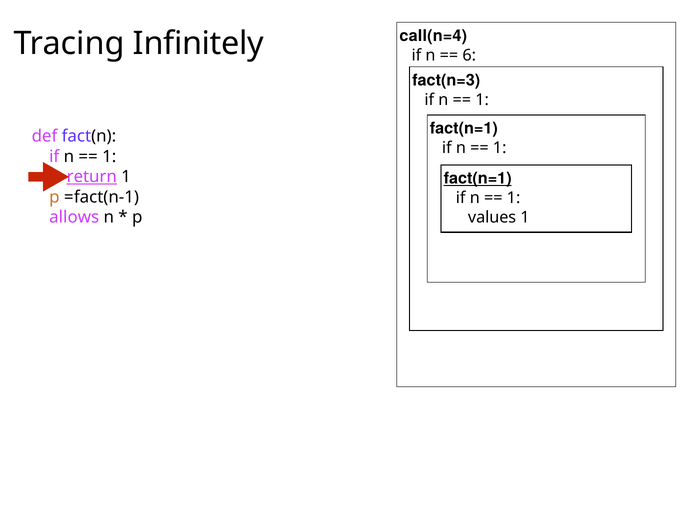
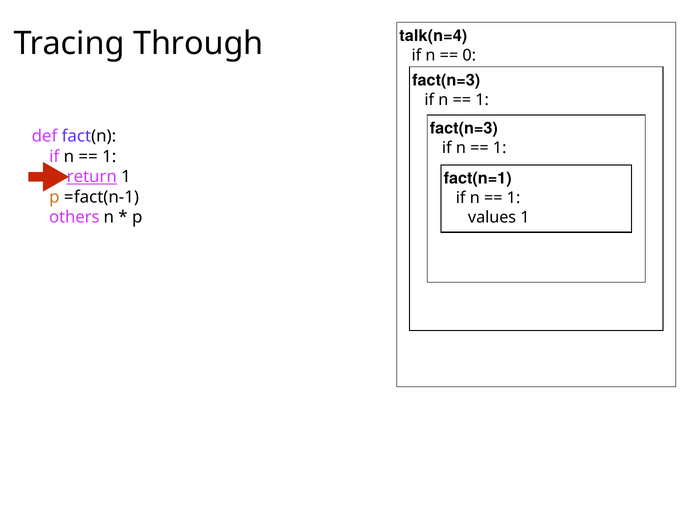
call(n=4: call(n=4 -> talk(n=4
Infinitely: Infinitely -> Through
6: 6 -> 0
fact(n=1 at (464, 129): fact(n=1 -> fact(n=3
fact(n=1 at (478, 179) underline: present -> none
allows: allows -> others
